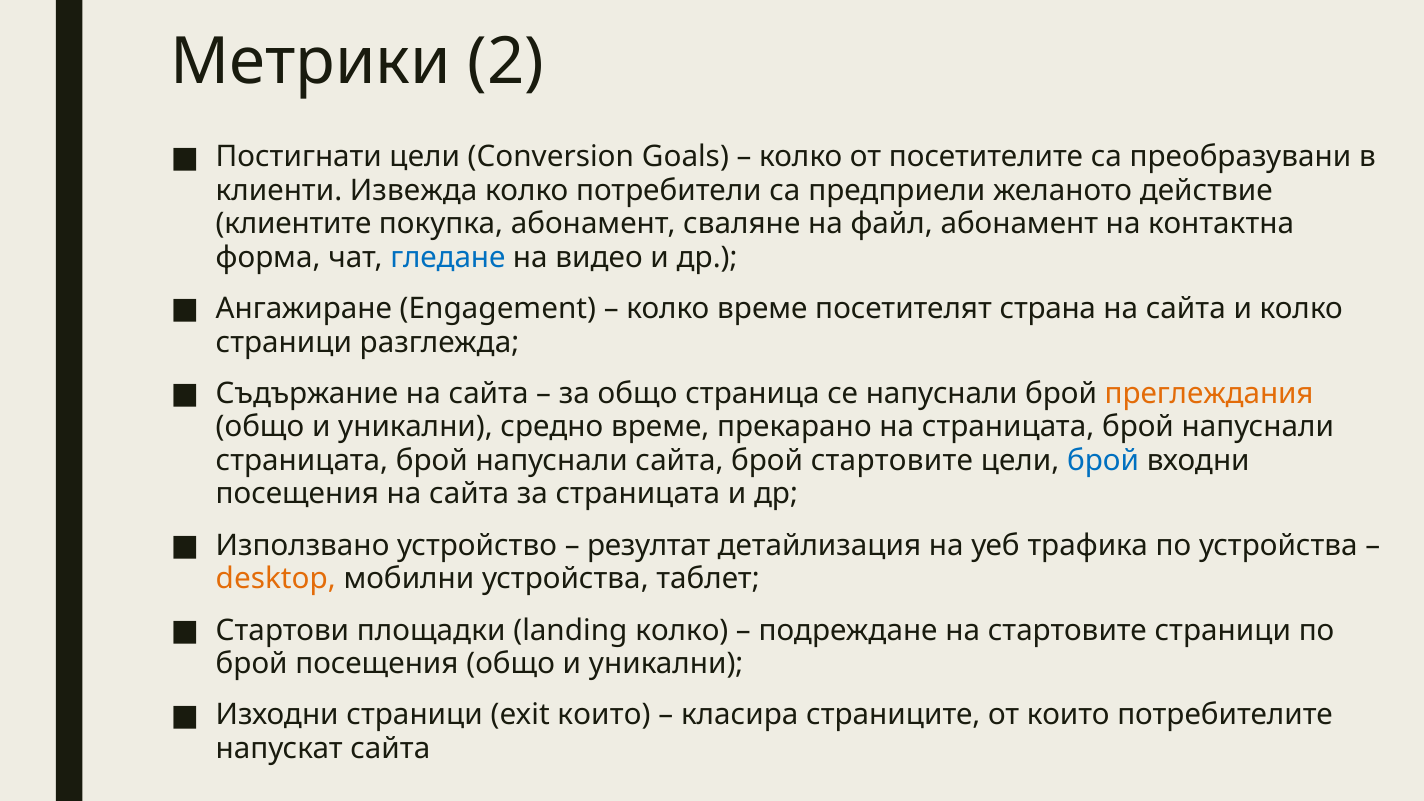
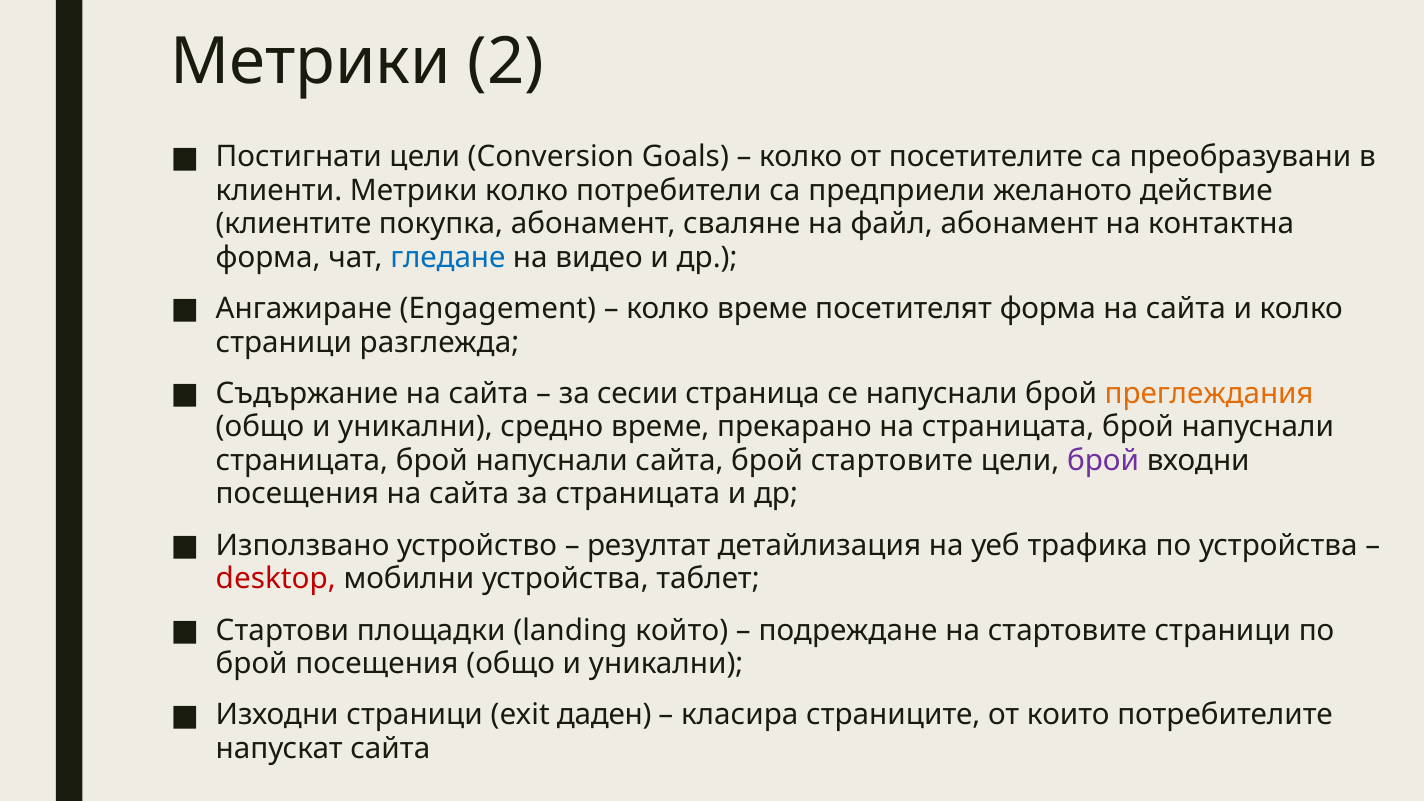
клиенти Извежда: Извежда -> Метрики
посетителят страна: страна -> форма
за общо: общо -> сесии
брой at (1103, 461) colour: blue -> purple
desktop colour: orange -> red
landing колко: колко -> който
exit които: които -> даден
